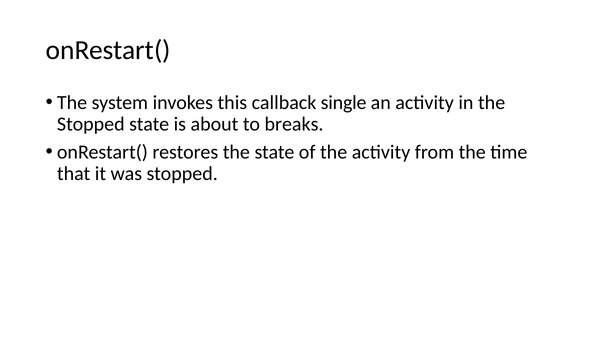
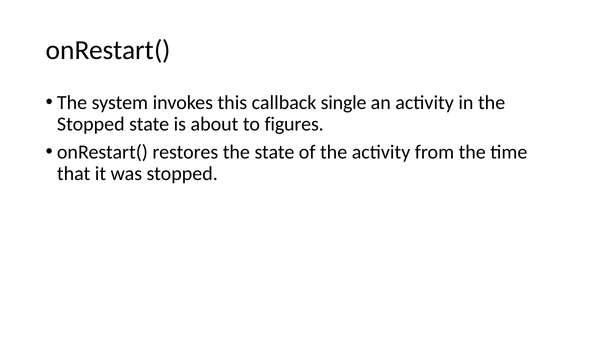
breaks: breaks -> figures
